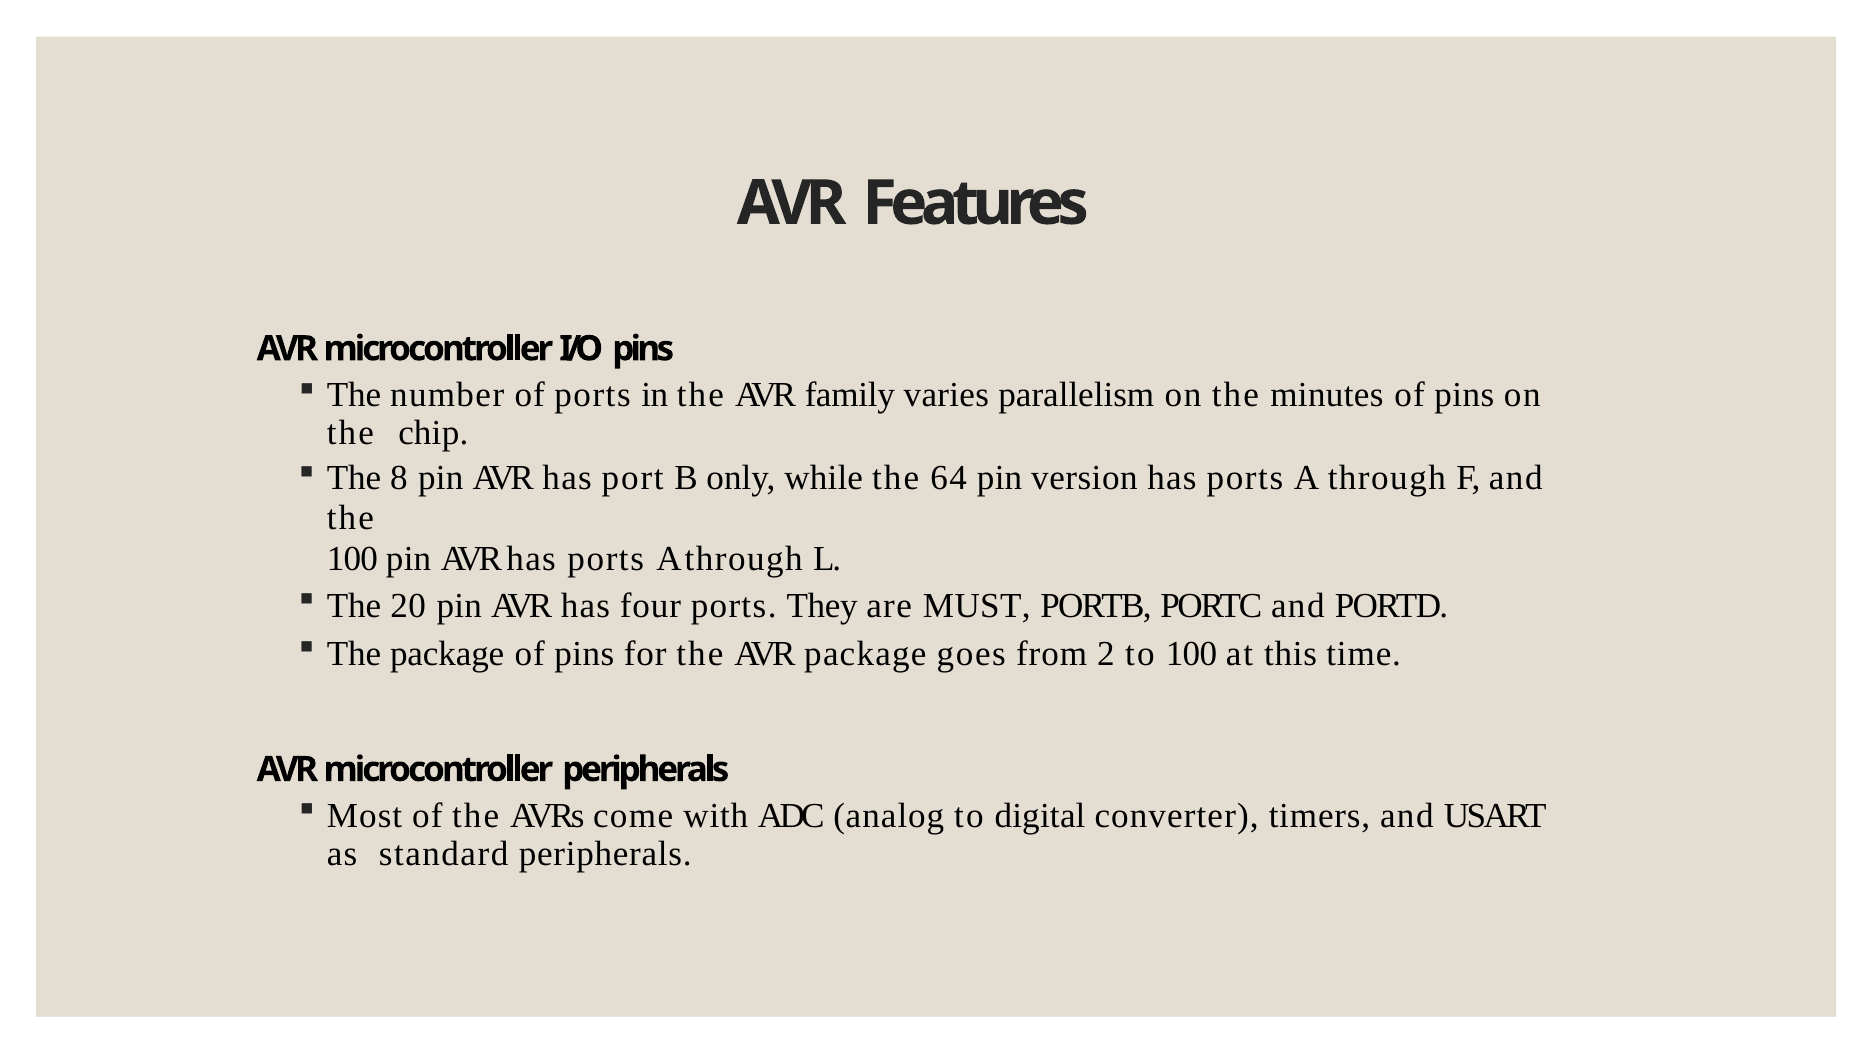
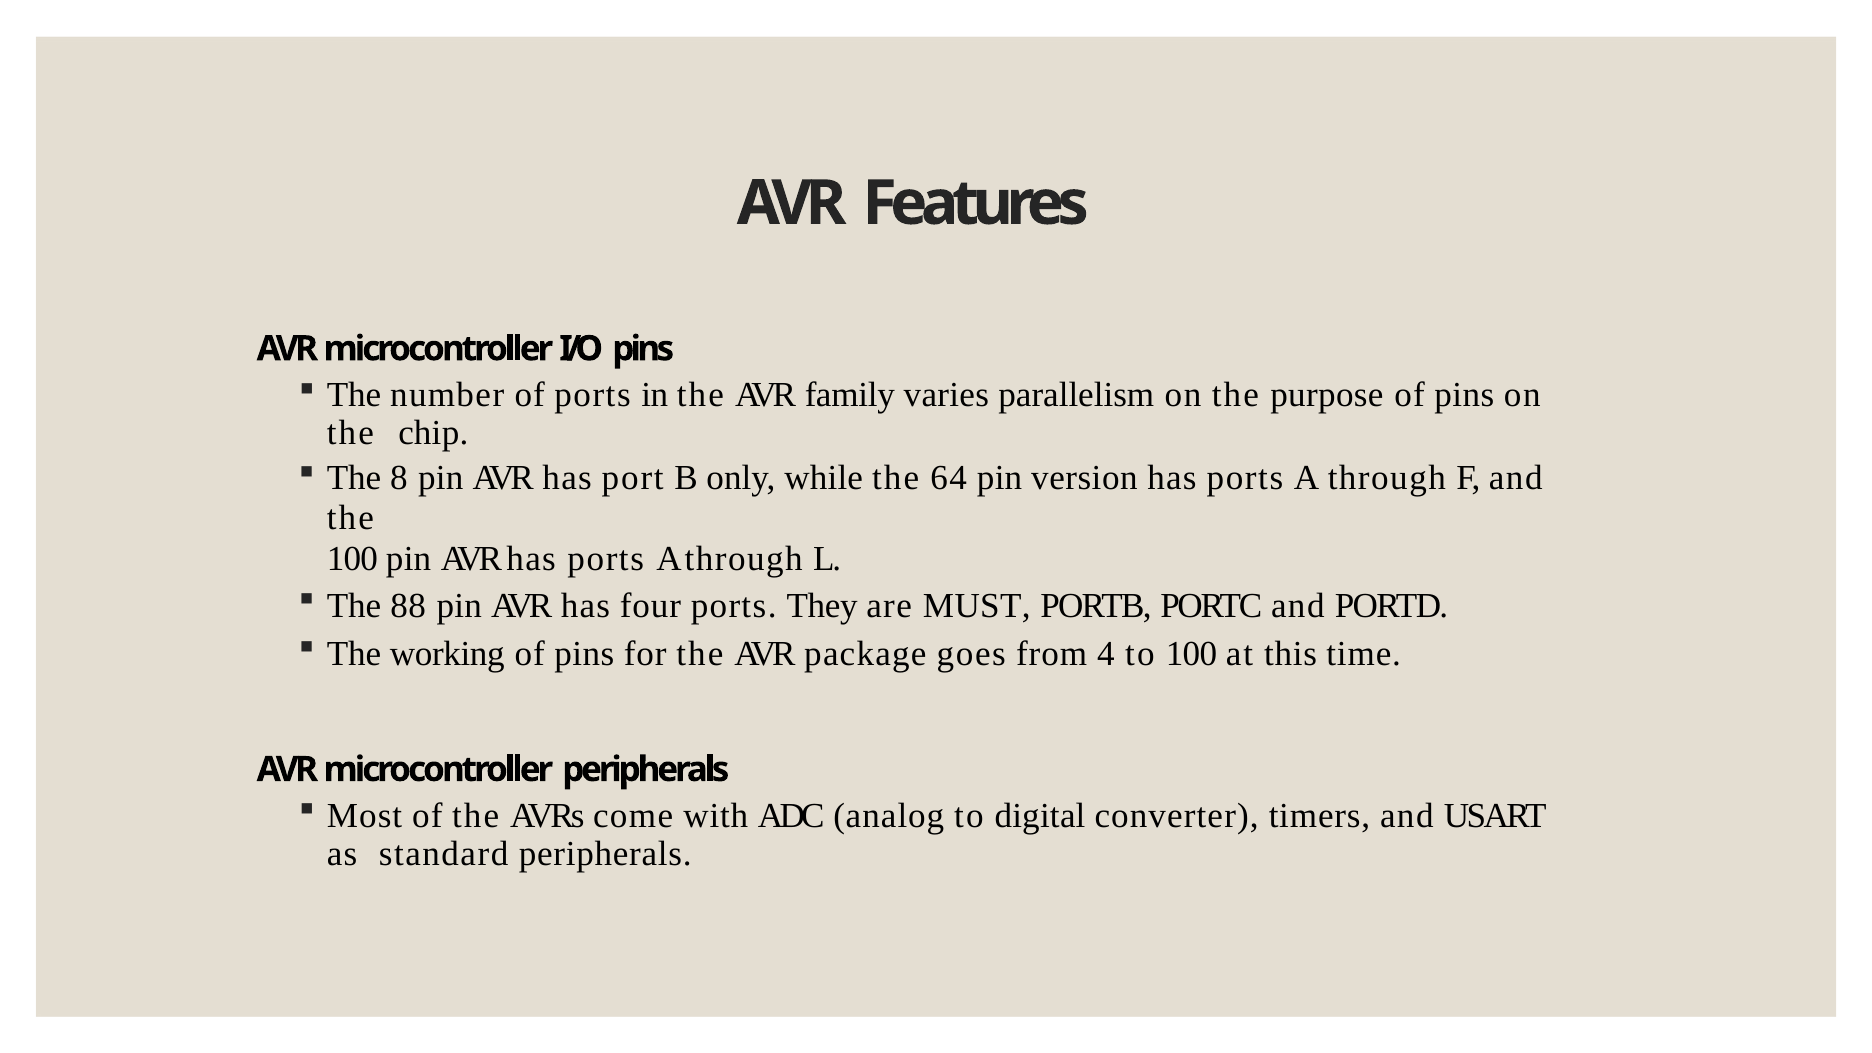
minutes: minutes -> purpose
20: 20 -> 88
The package: package -> working
2: 2 -> 4
